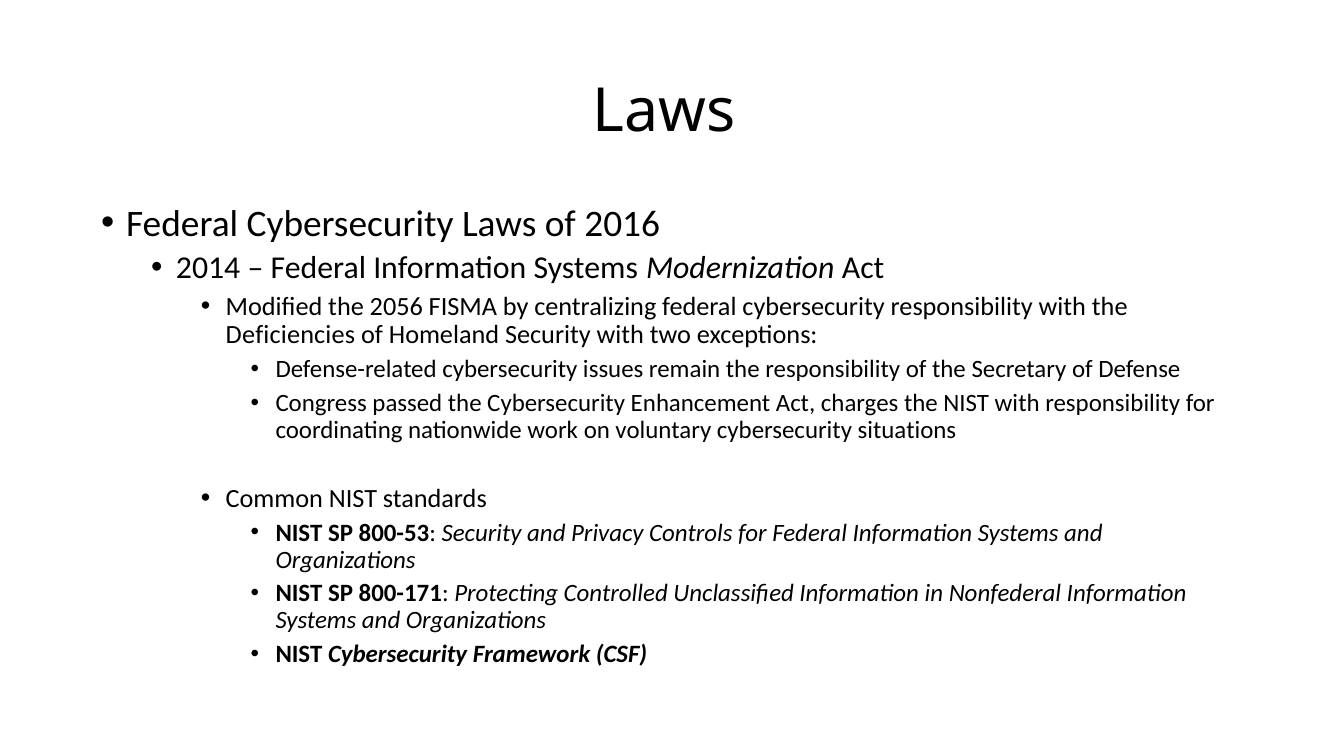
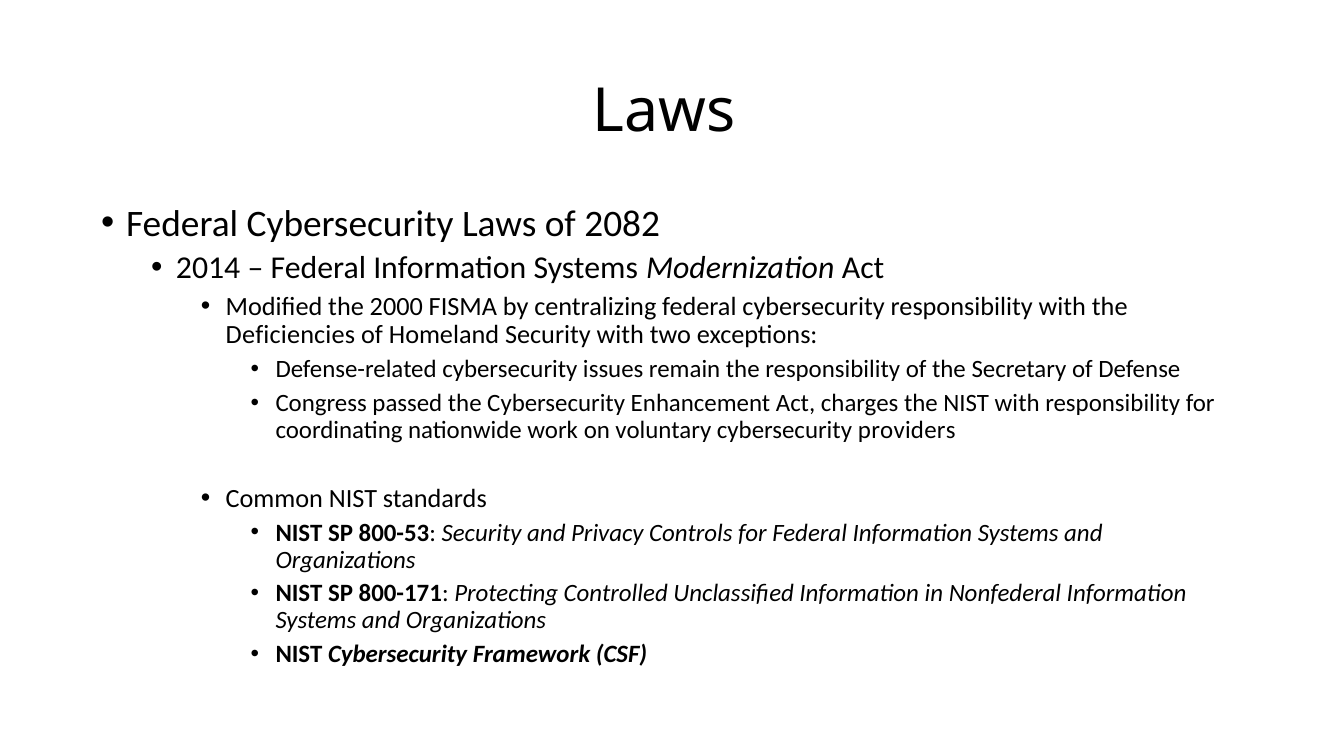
2016: 2016 -> 2082
2056: 2056 -> 2000
situations: situations -> providers
